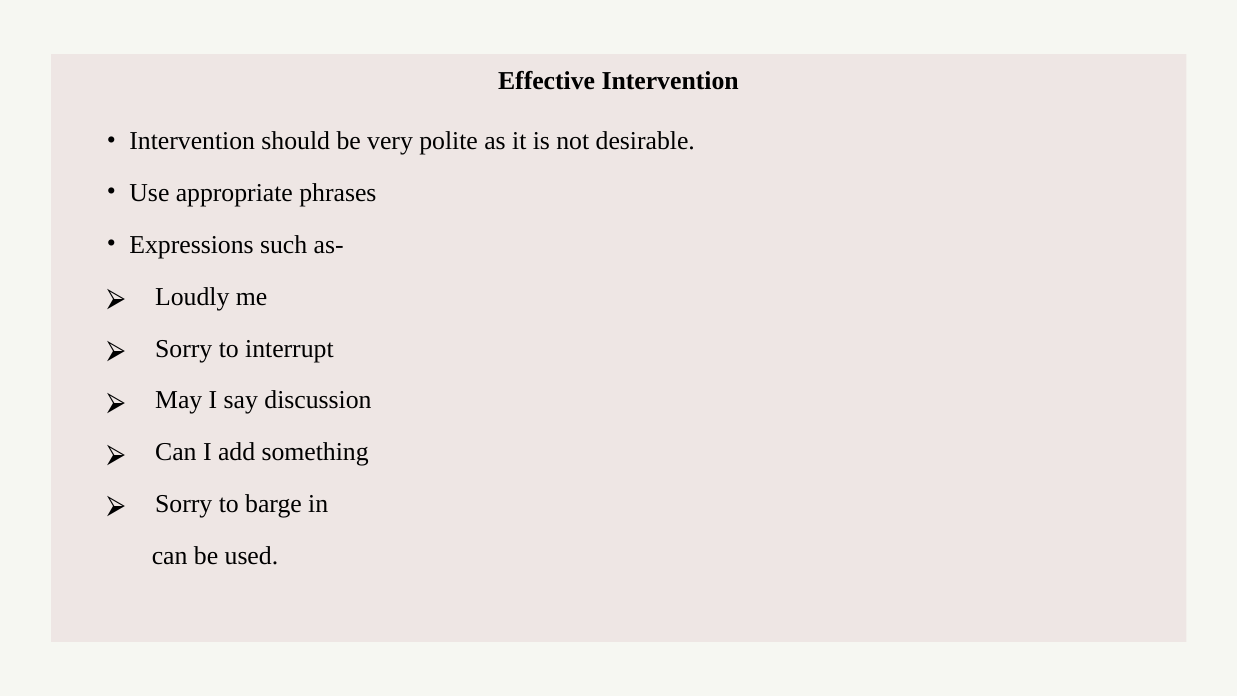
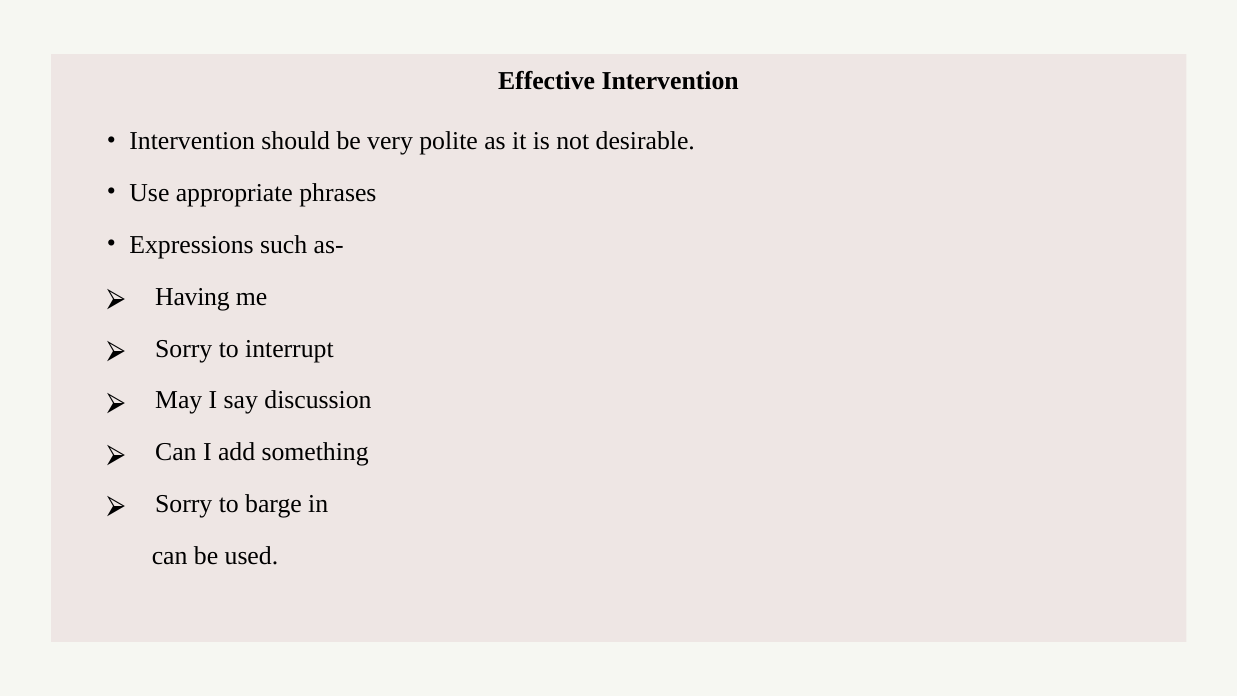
Loudly: Loudly -> Having
